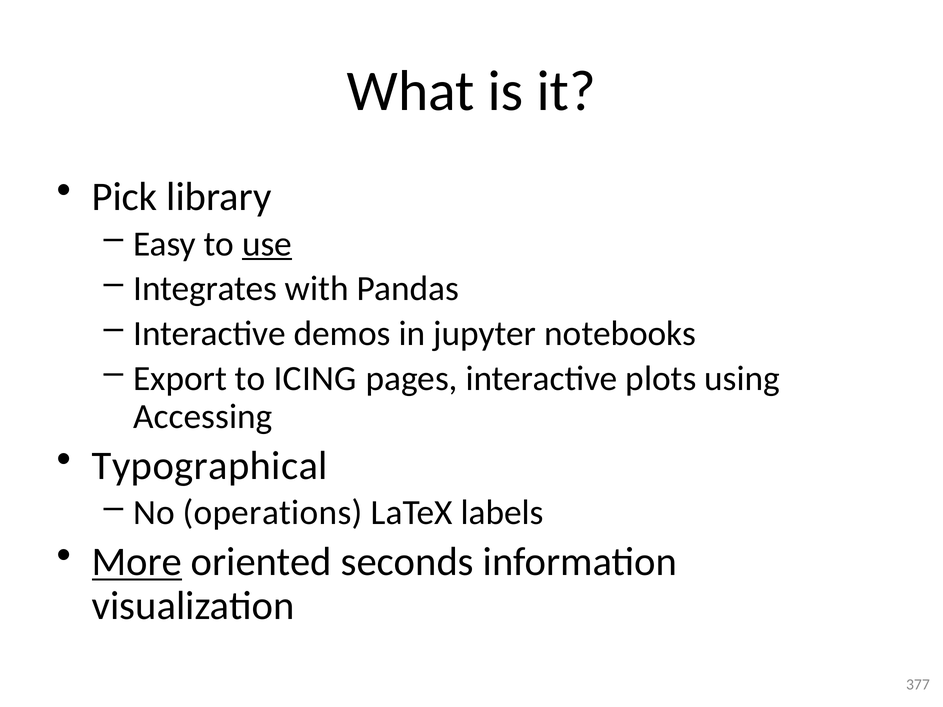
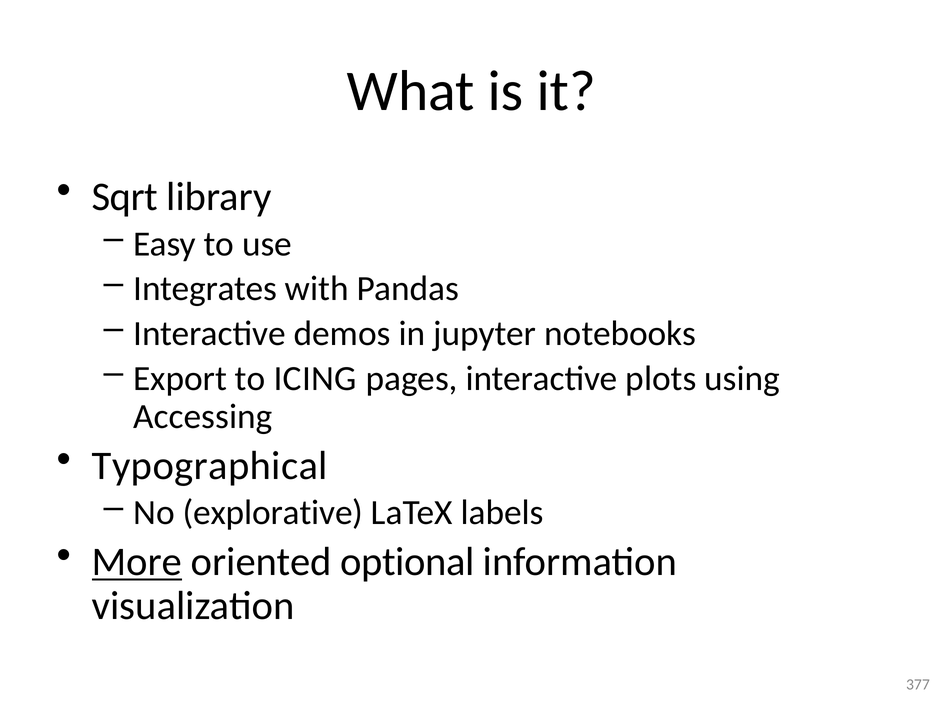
Pick: Pick -> Sqrt
use underline: present -> none
operations: operations -> explorative
seconds: seconds -> optional
